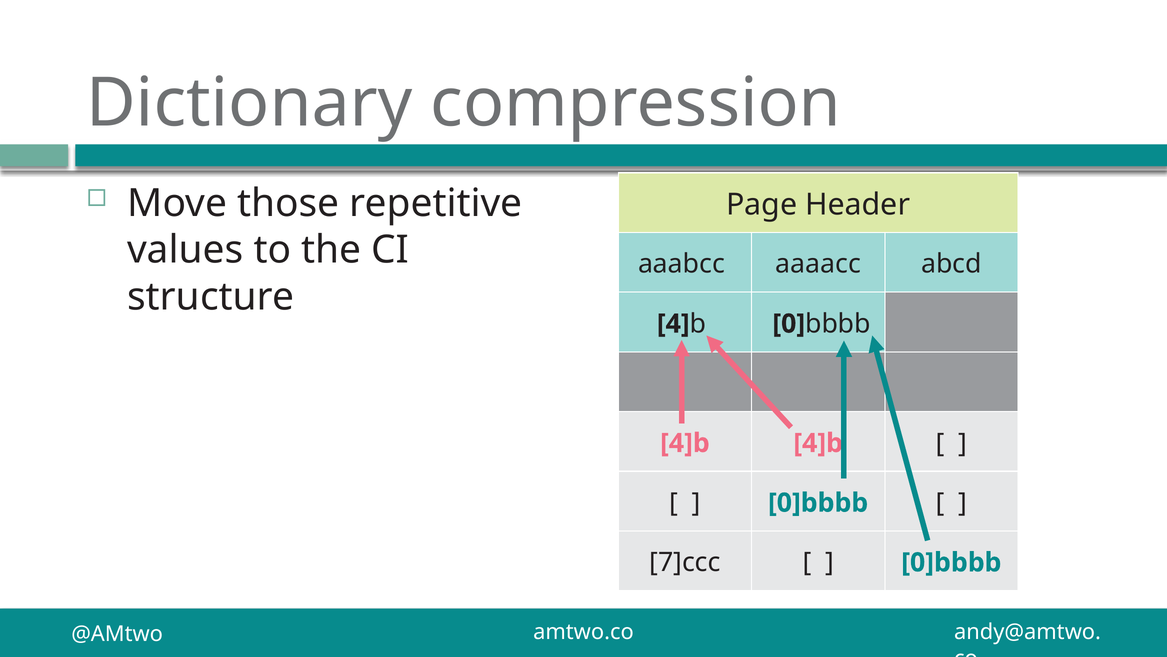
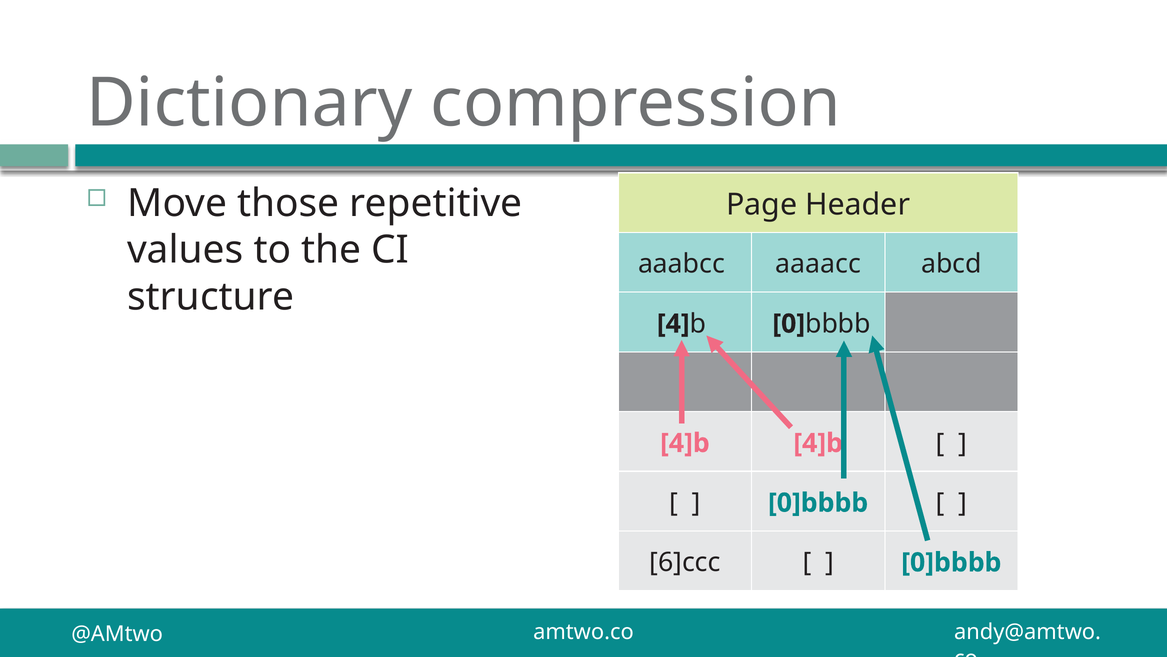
7]ccc: 7]ccc -> 6]ccc
